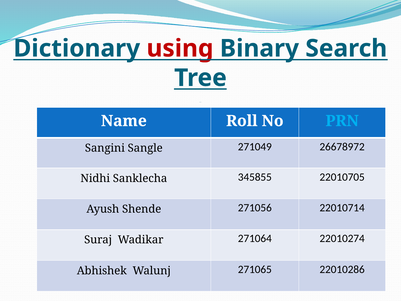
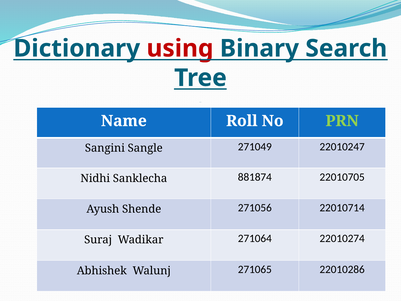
PRN colour: light blue -> light green
26678972: 26678972 -> 22010247
345855: 345855 -> 881874
